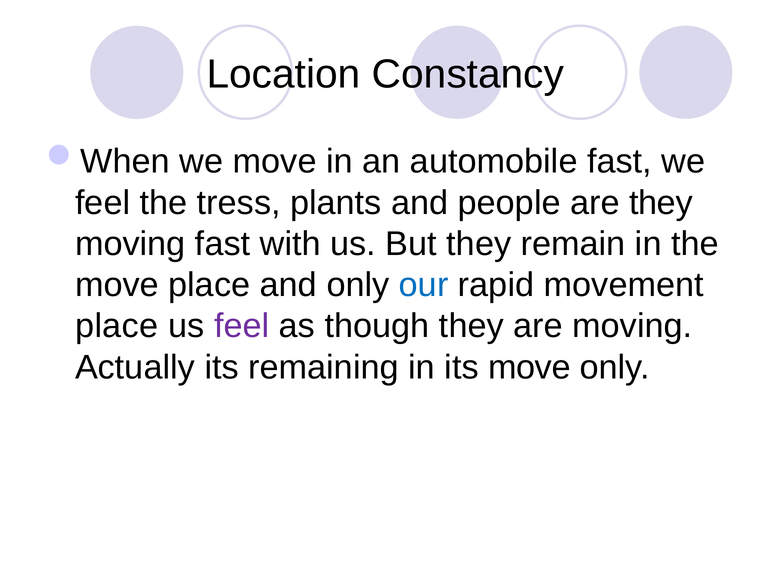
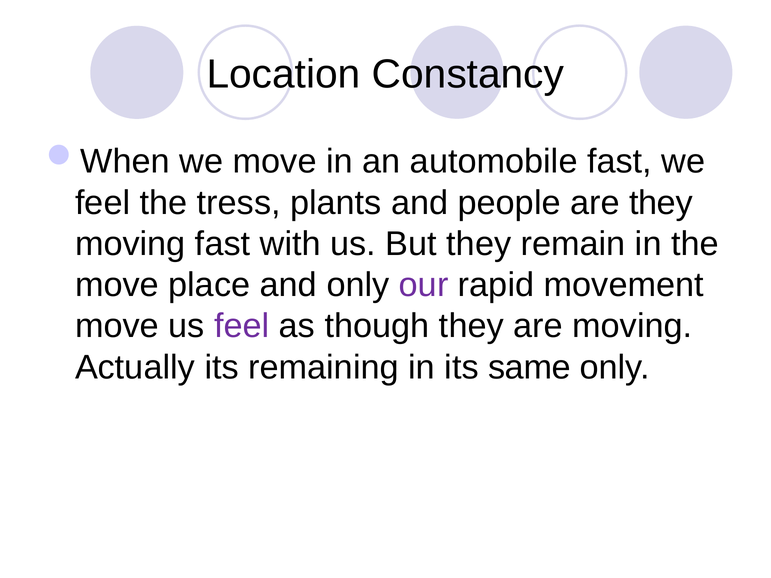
our colour: blue -> purple
place at (117, 326): place -> move
its move: move -> same
